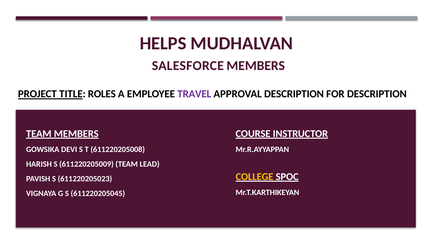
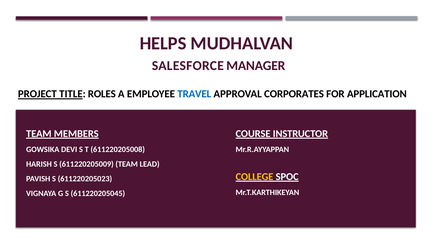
SALESFORCE MEMBERS: MEMBERS -> MANAGER
TRAVEL colour: purple -> blue
APPROVAL DESCRIPTION: DESCRIPTION -> CORPORATES
FOR DESCRIPTION: DESCRIPTION -> APPLICATION
